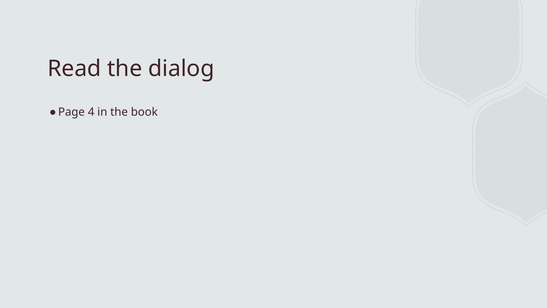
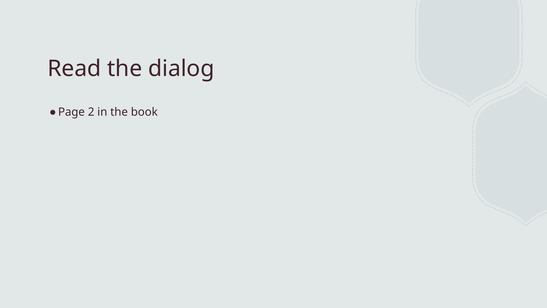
4: 4 -> 2
